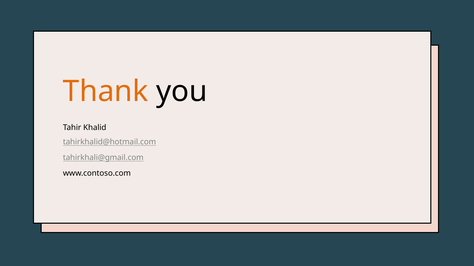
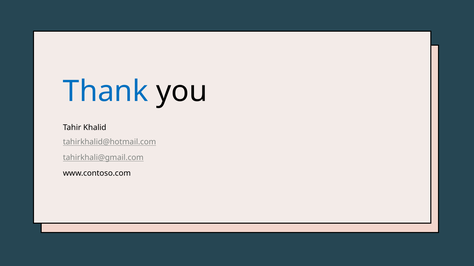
Thank colour: orange -> blue
